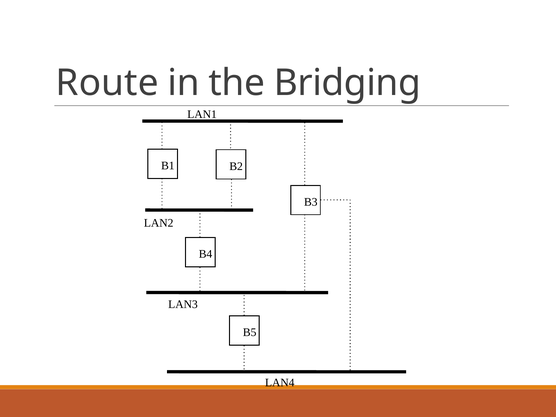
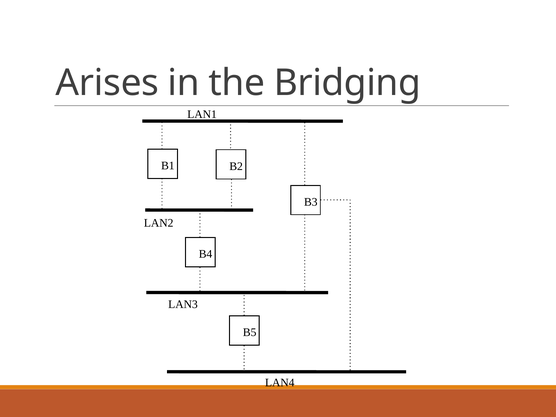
Route: Route -> Arises
